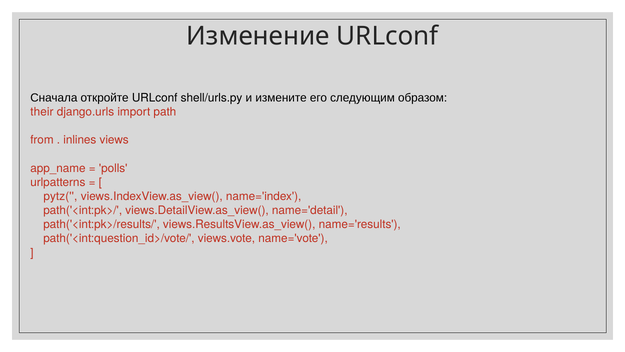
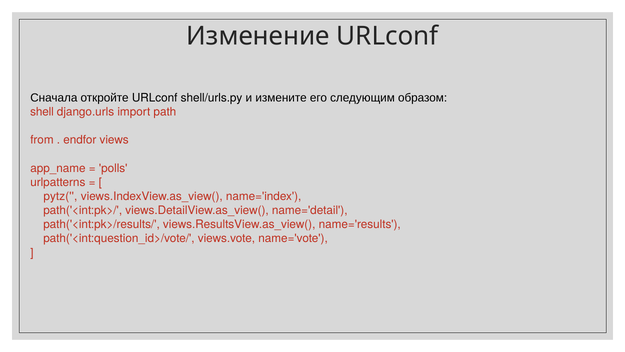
their: their -> shell
inlines: inlines -> endfor
